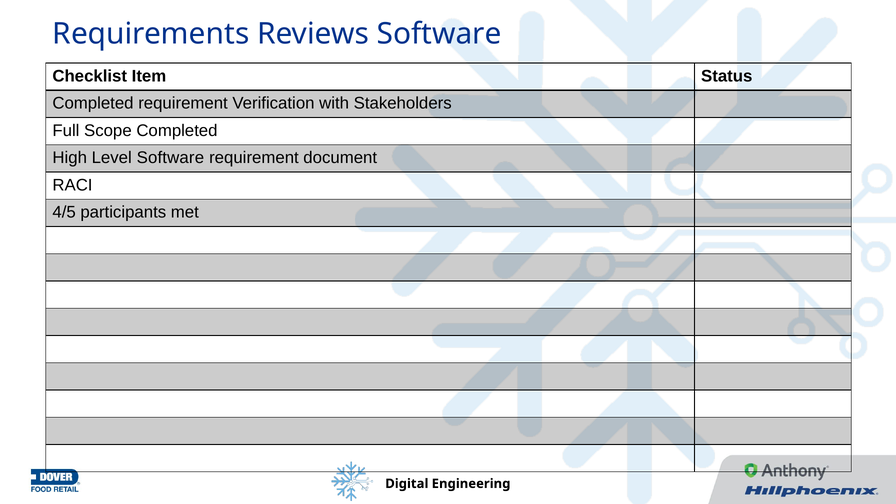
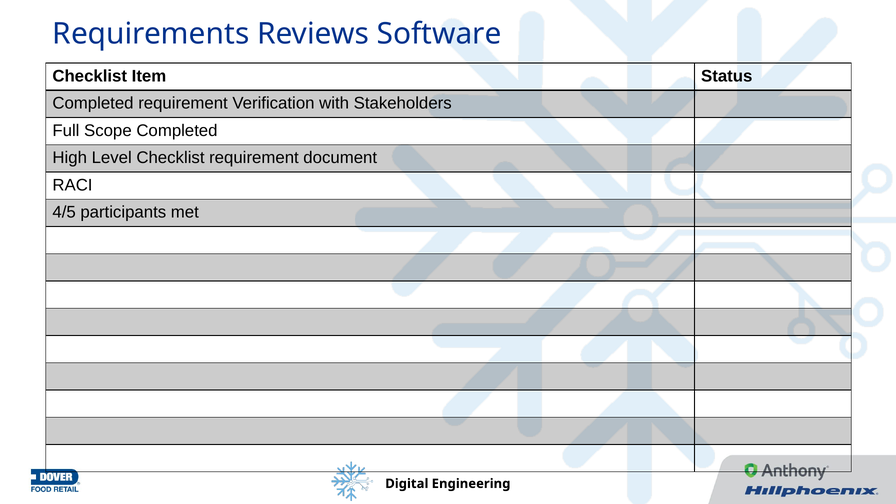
Level Software: Software -> Checklist
